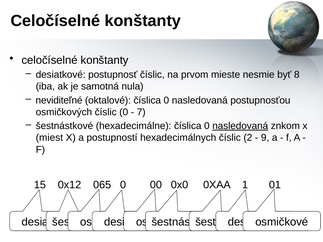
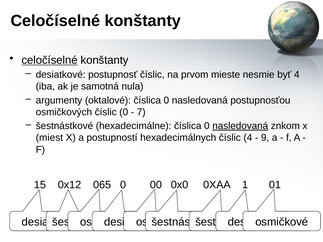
celočíselné at (50, 60) underline: none -> present
byť 8: 8 -> 4
neviditeľné: neviditeľné -> argumenty
číslic 2: 2 -> 4
